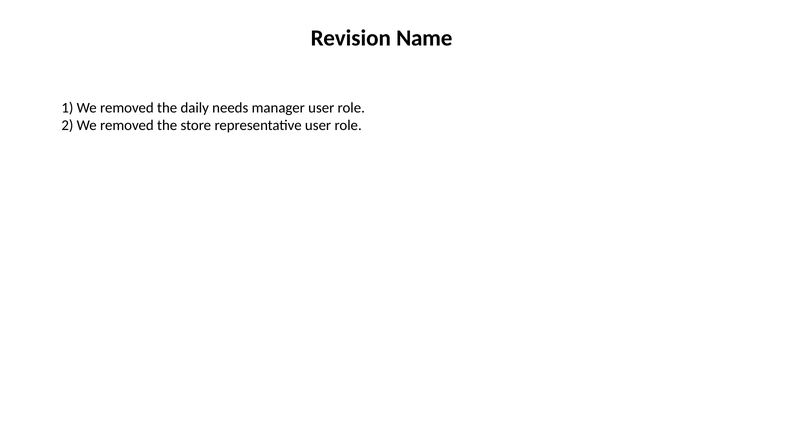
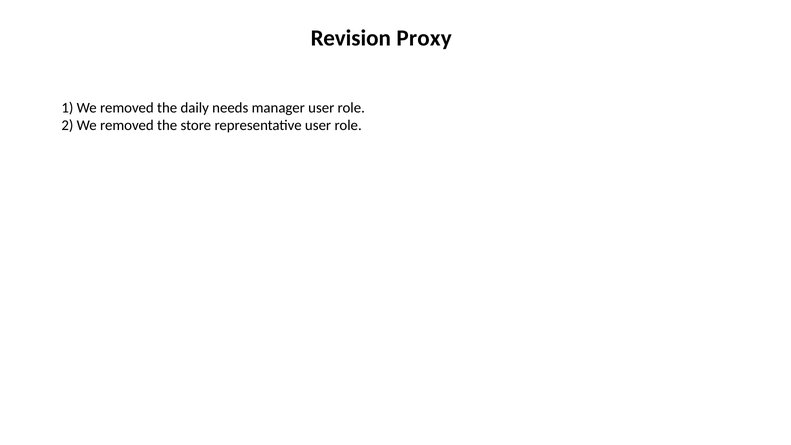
Name: Name -> Proxy
